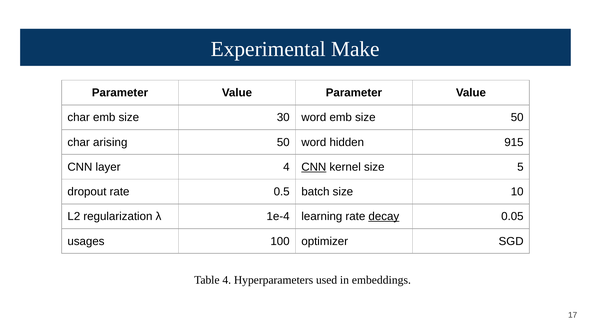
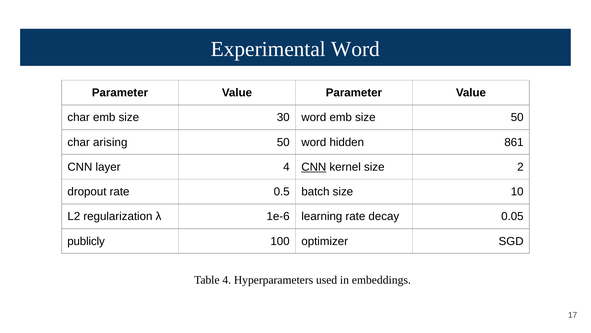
Experimental Make: Make -> Word
915: 915 -> 861
5: 5 -> 2
1e-4: 1e-4 -> 1e-6
decay underline: present -> none
usages: usages -> publicly
